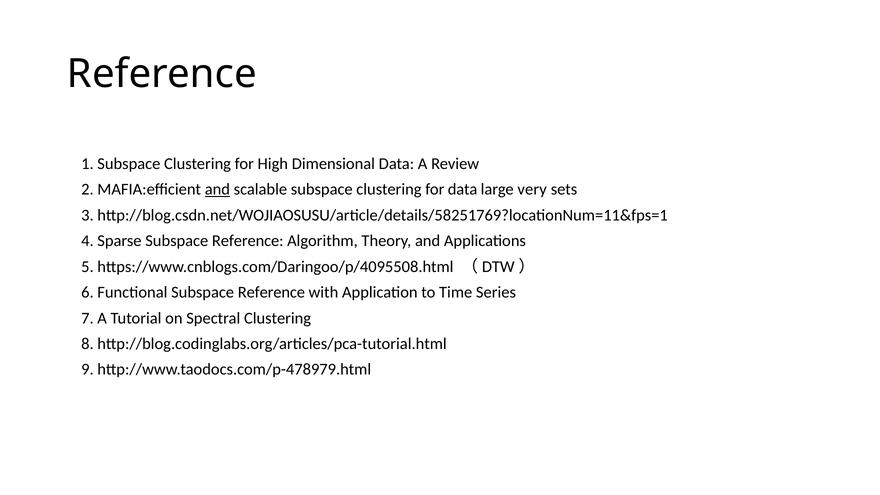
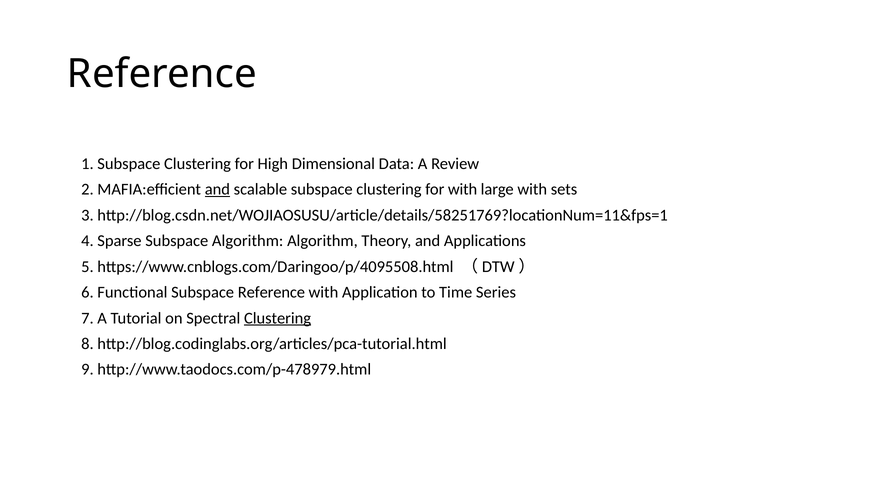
for data: data -> with
large very: very -> with
Sparse Subspace Reference: Reference -> Algorithm
Clustering at (278, 318) underline: none -> present
